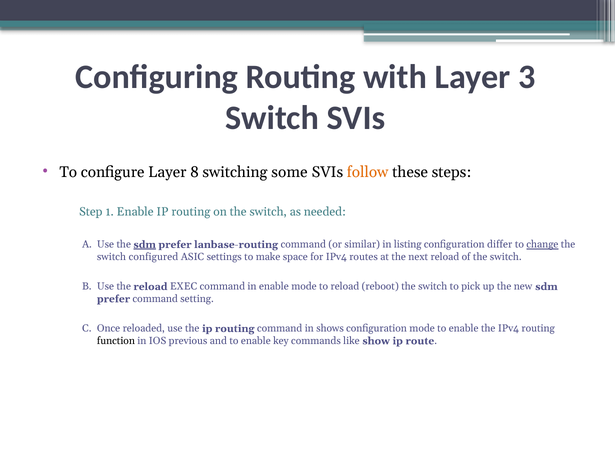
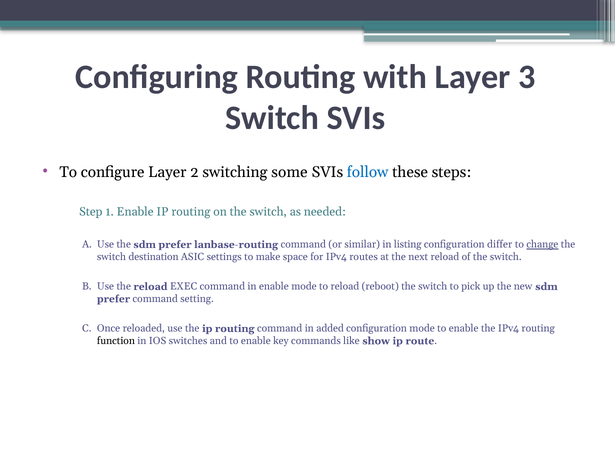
8: 8 -> 2
follow colour: orange -> blue
sdm at (145, 245) underline: present -> none
configured: configured -> destination
shows: shows -> added
previous: previous -> switches
